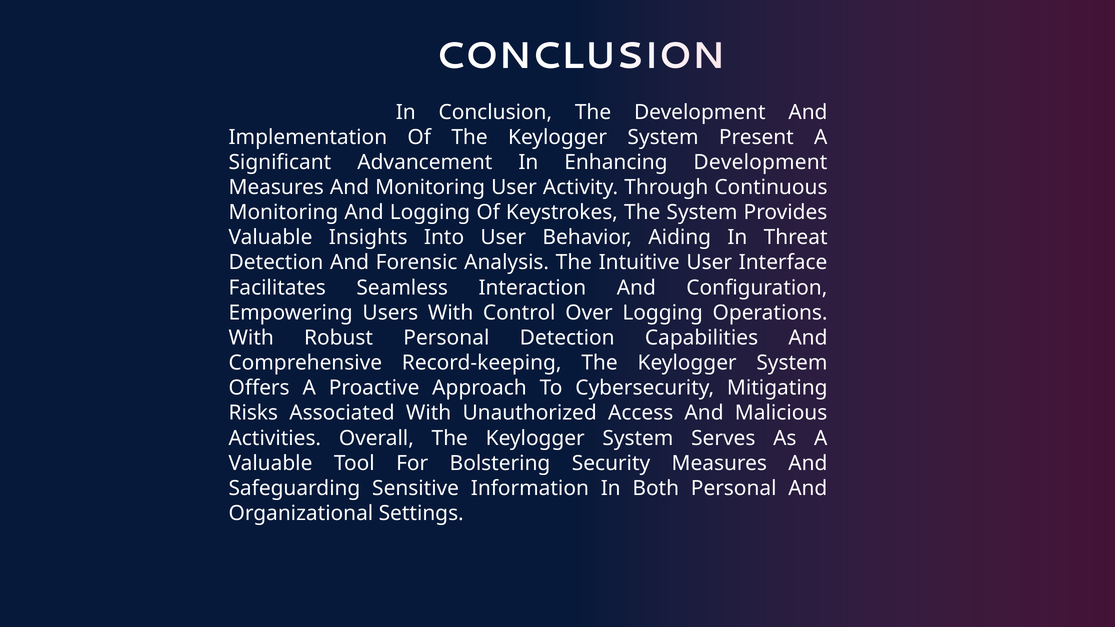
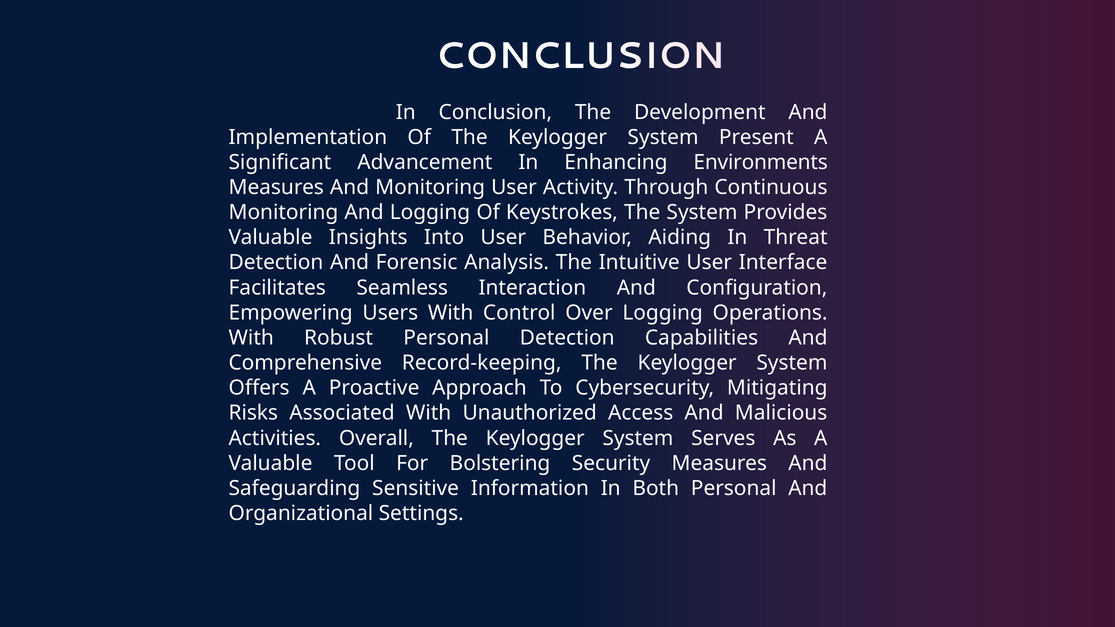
Enhancing Development: Development -> Environments
